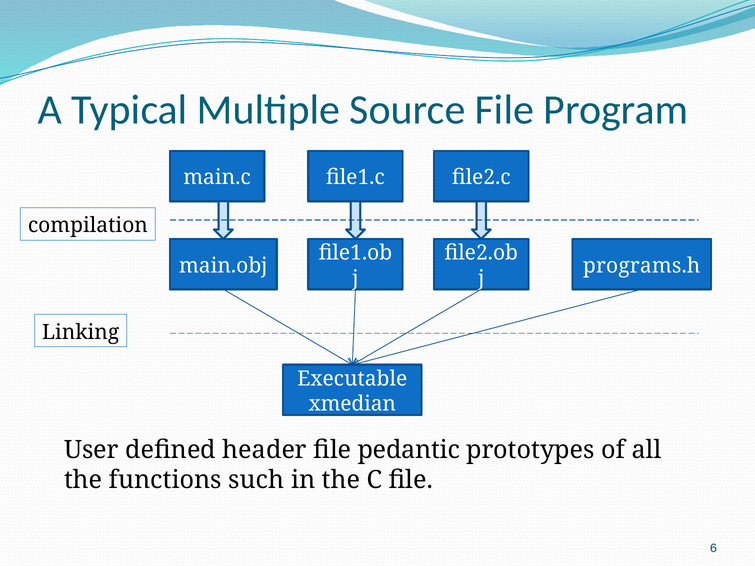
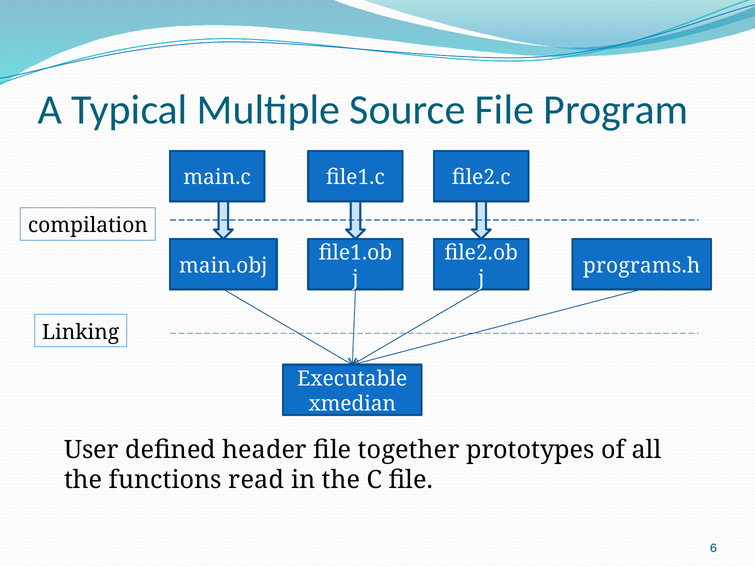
pedantic: pedantic -> together
such: such -> read
